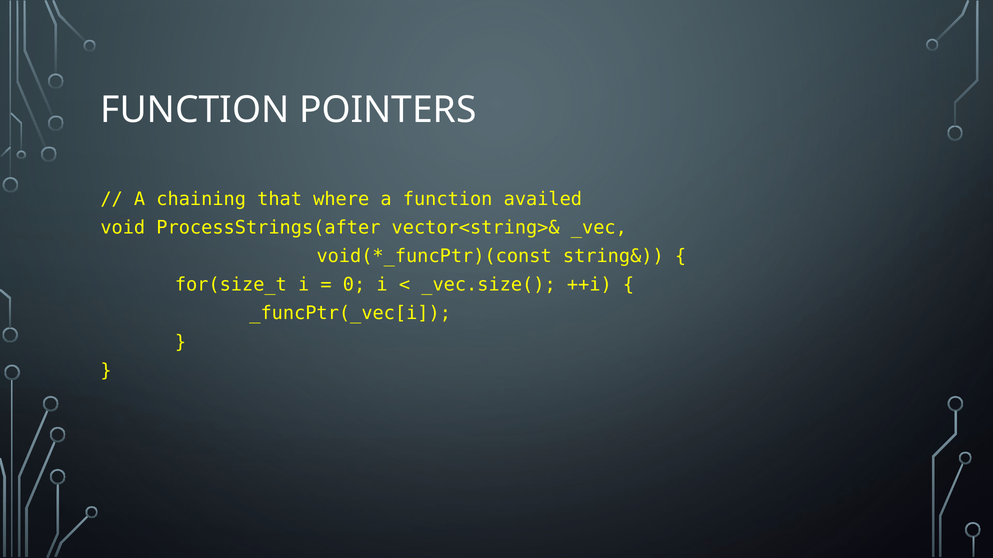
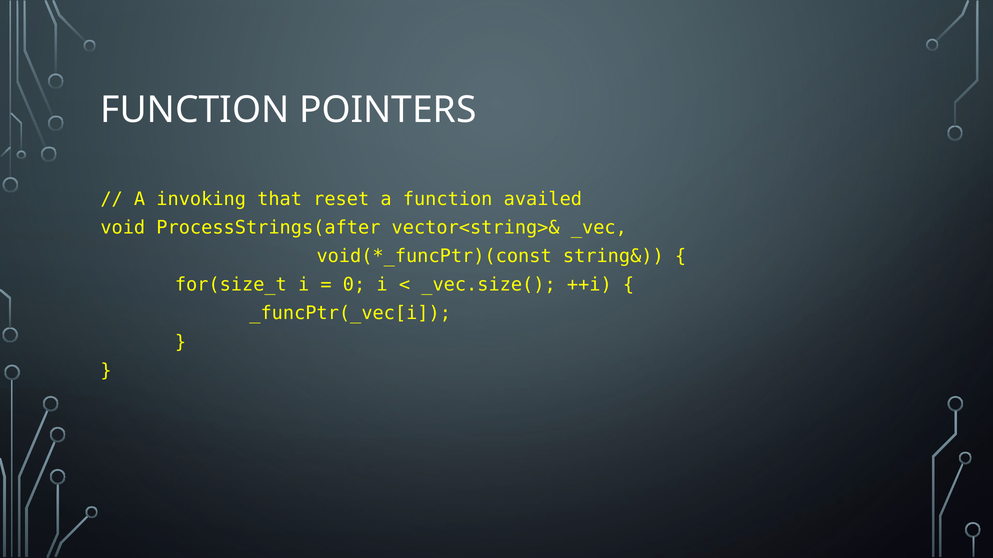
chaining: chaining -> invoking
where: where -> reset
